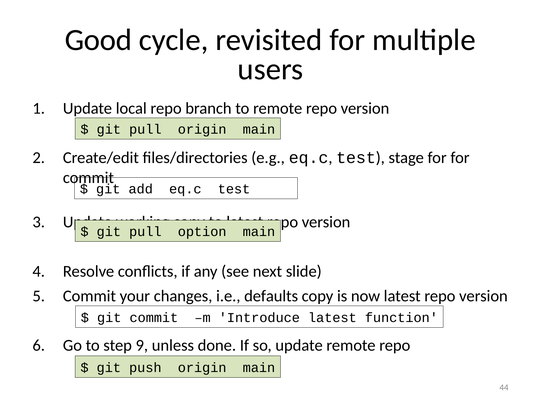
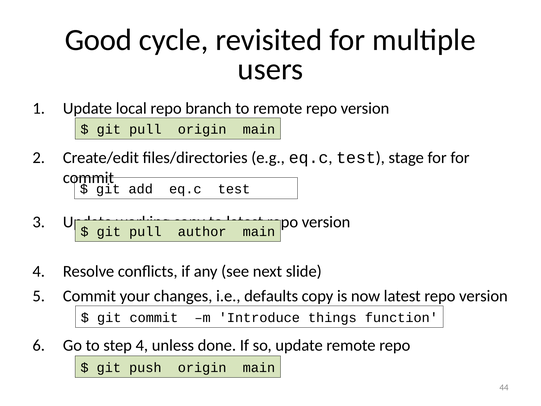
option: option -> author
Introduce latest: latest -> things
step 9: 9 -> 4
